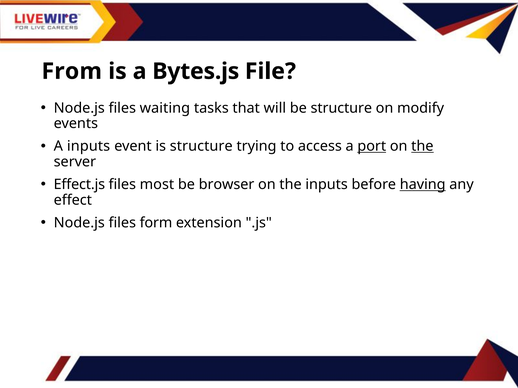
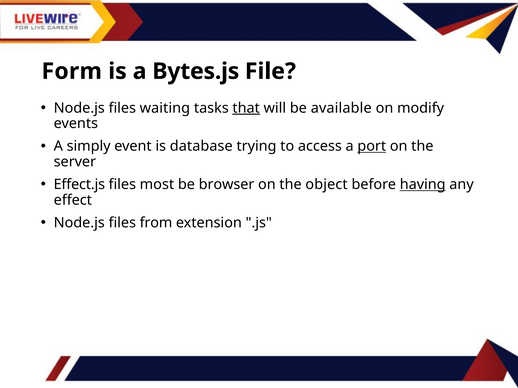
From: From -> Form
that underline: none -> present
be structure: structure -> available
A inputs: inputs -> simply
is structure: structure -> database
the at (422, 146) underline: present -> none
the inputs: inputs -> object
form: form -> from
